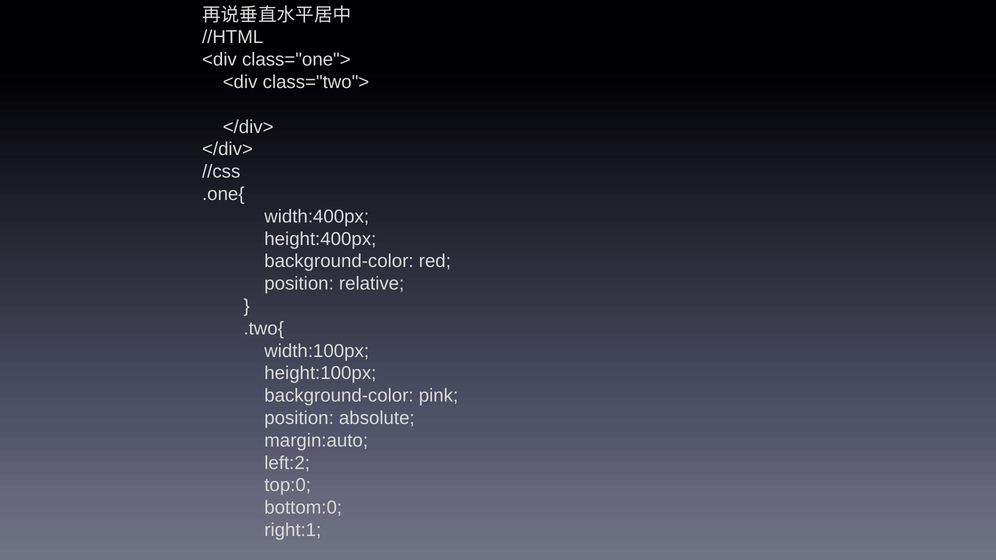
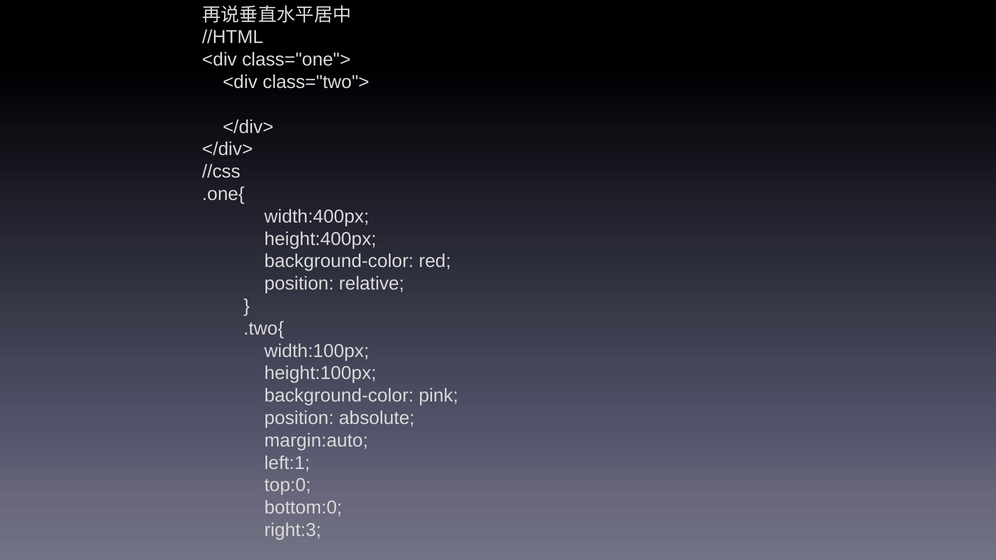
left:2: left:2 -> left:1
right:1: right:1 -> right:3
